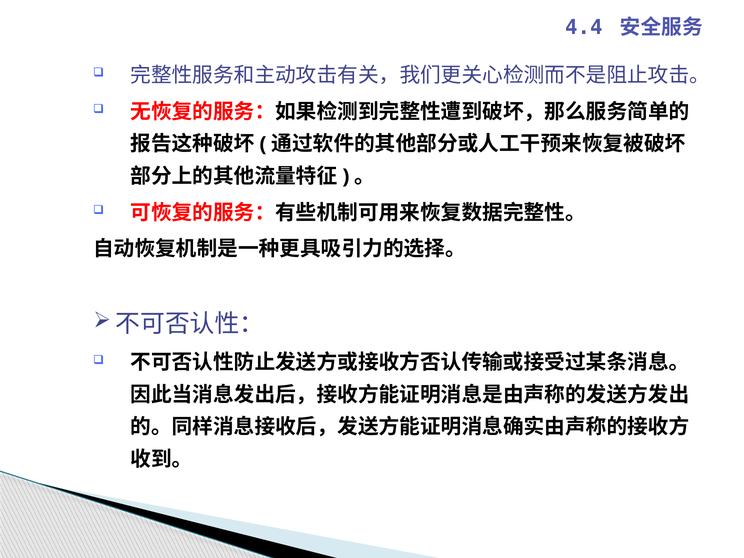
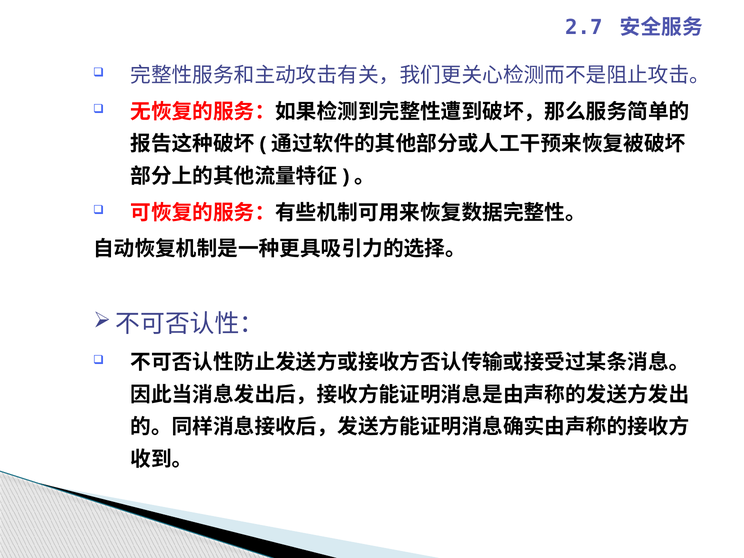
4.4: 4.4 -> 2.7
